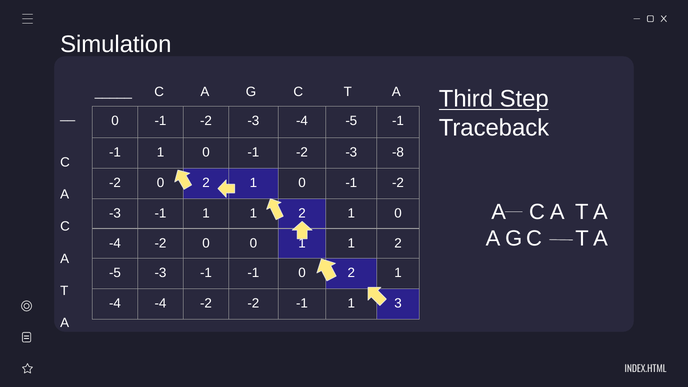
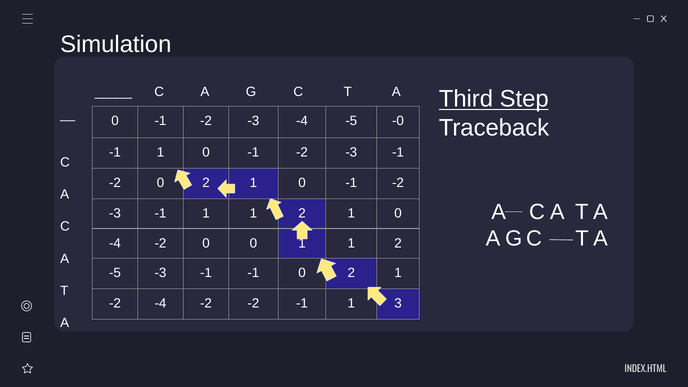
-5 -1: -1 -> -0
-8 at (398, 153): -8 -> -1
-4 at (115, 303): -4 -> -2
